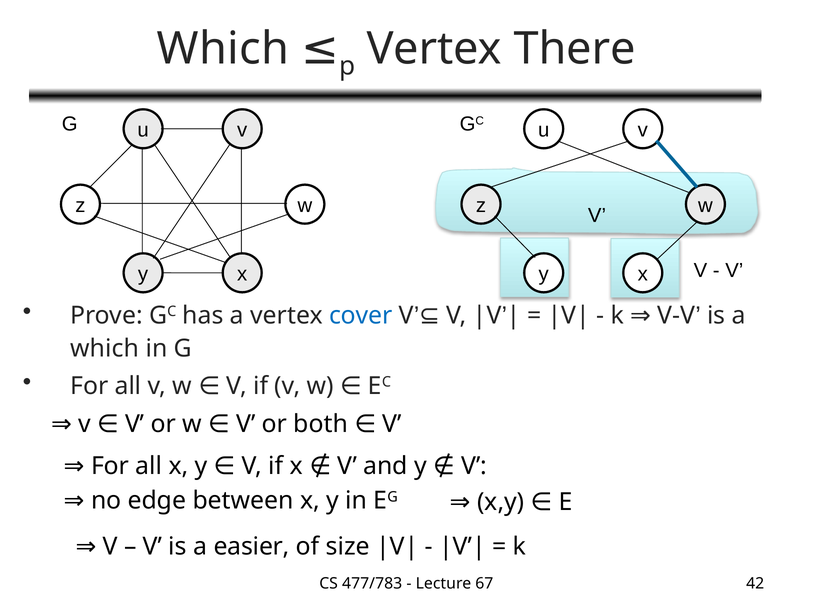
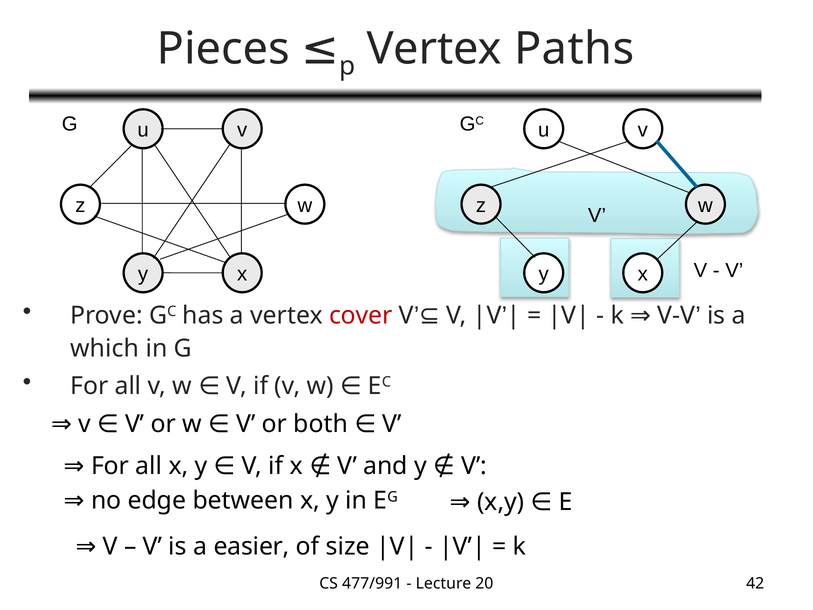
Which at (223, 49): Which -> Pieces
There: There -> Paths
cover colour: blue -> red
477/783: 477/783 -> 477/991
67: 67 -> 20
